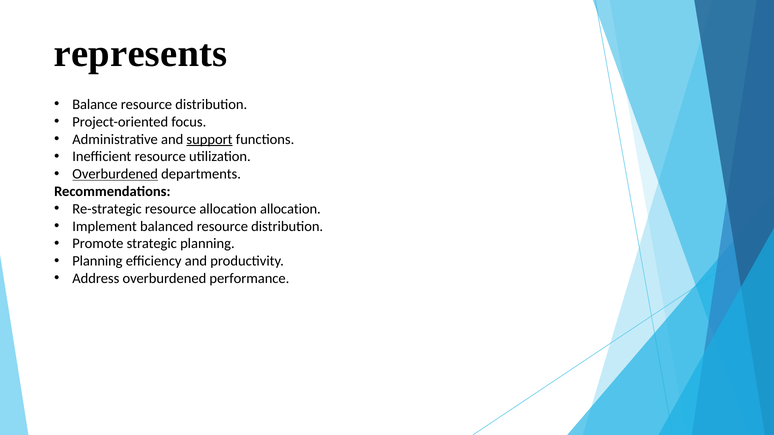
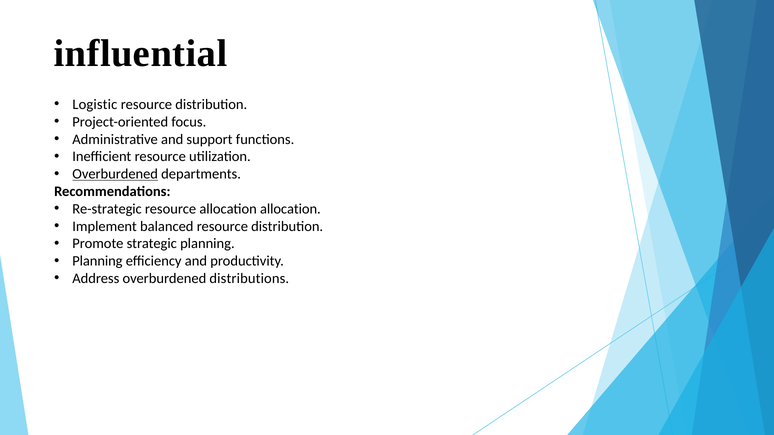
represents: represents -> influential
Balance: Balance -> Logistic
support underline: present -> none
performance: performance -> distributions
